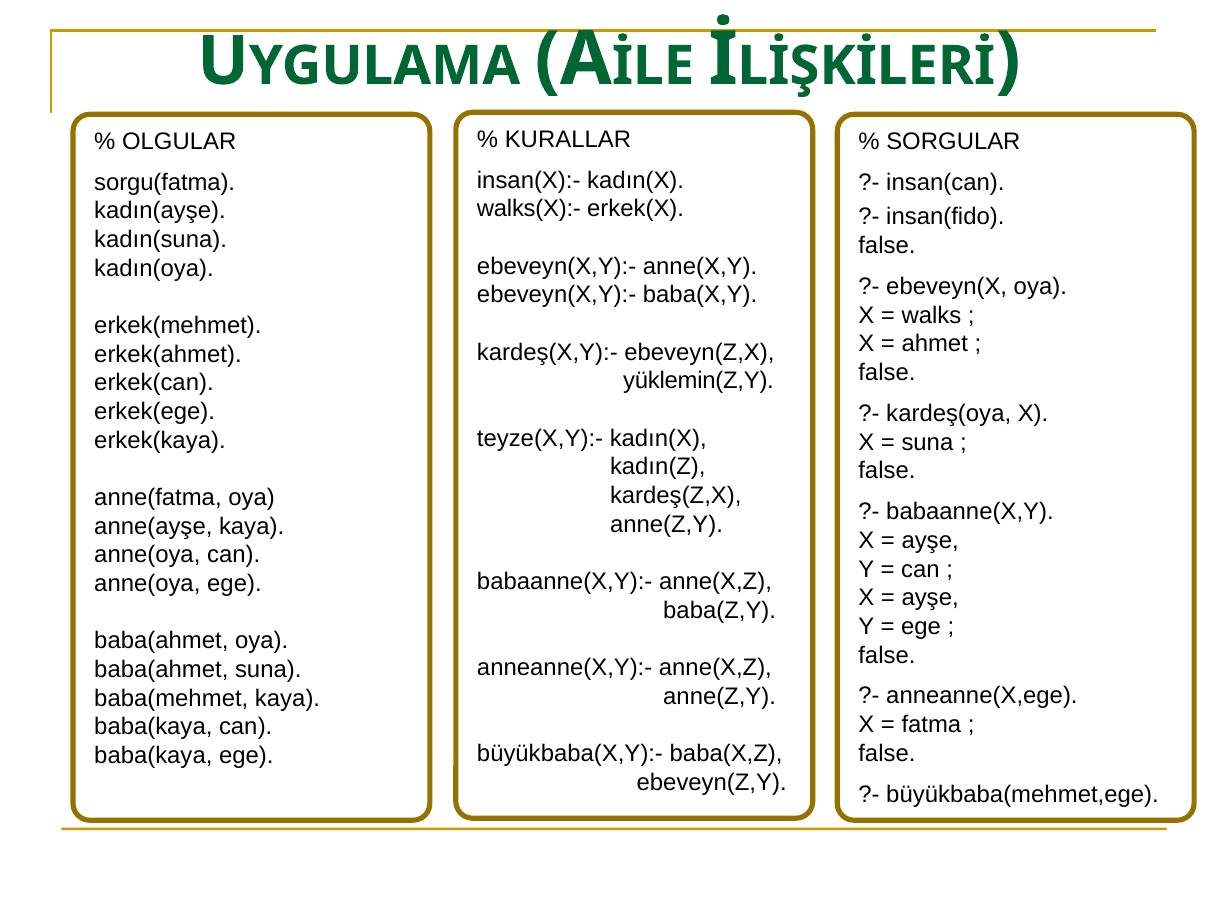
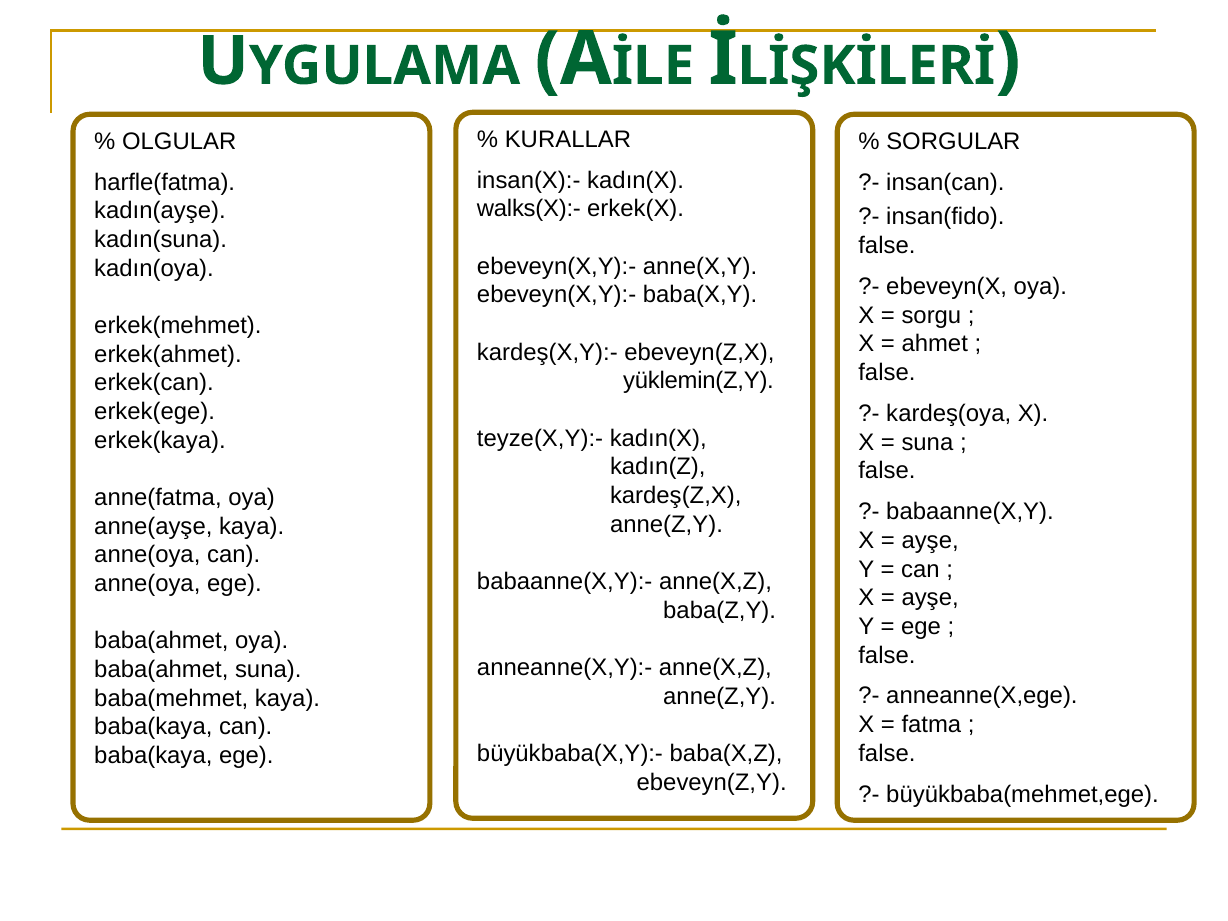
sorgu(fatma: sorgu(fatma -> harfle(fatma
walks: walks -> sorgu
